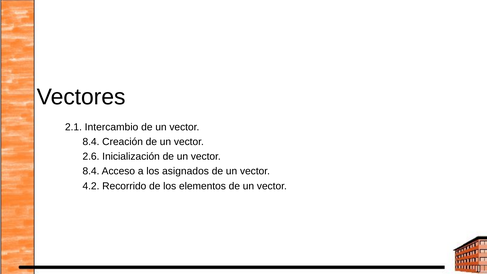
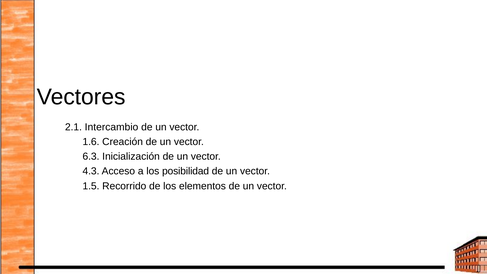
8.4 at (91, 142): 8.4 -> 1.6
2.6: 2.6 -> 6.3
8.4 at (91, 171): 8.4 -> 4.3
asignados: asignados -> posibilidad
4.2: 4.2 -> 1.5
